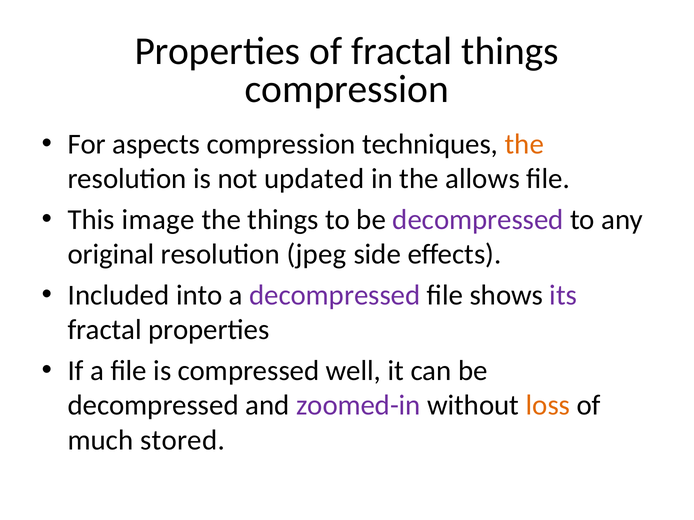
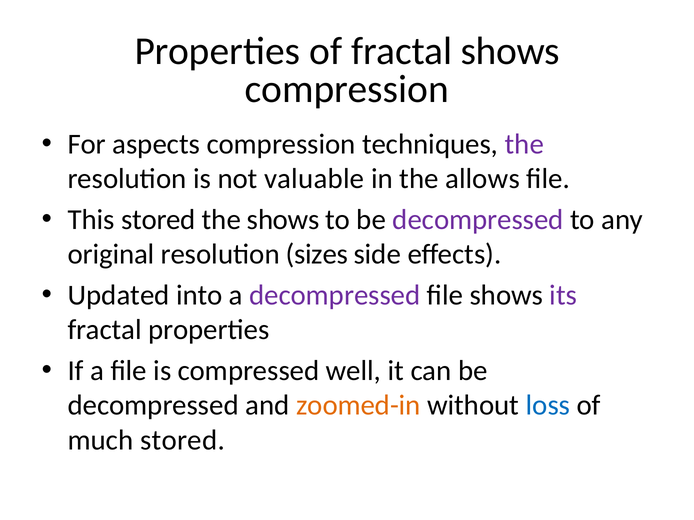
fractal things: things -> shows
the at (524, 144) colour: orange -> purple
updated: updated -> valuable
This image: image -> stored
the things: things -> shows
jpeg: jpeg -> sizes
Included: Included -> Updated
zoomed-in colour: purple -> orange
loss colour: orange -> blue
